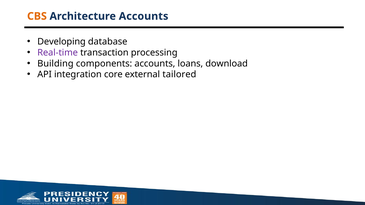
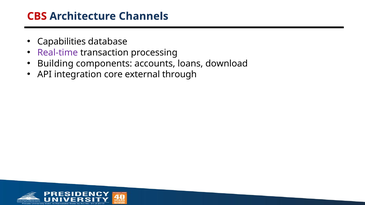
CBS colour: orange -> red
Architecture Accounts: Accounts -> Channels
Developing: Developing -> Capabilities
tailored: tailored -> through
